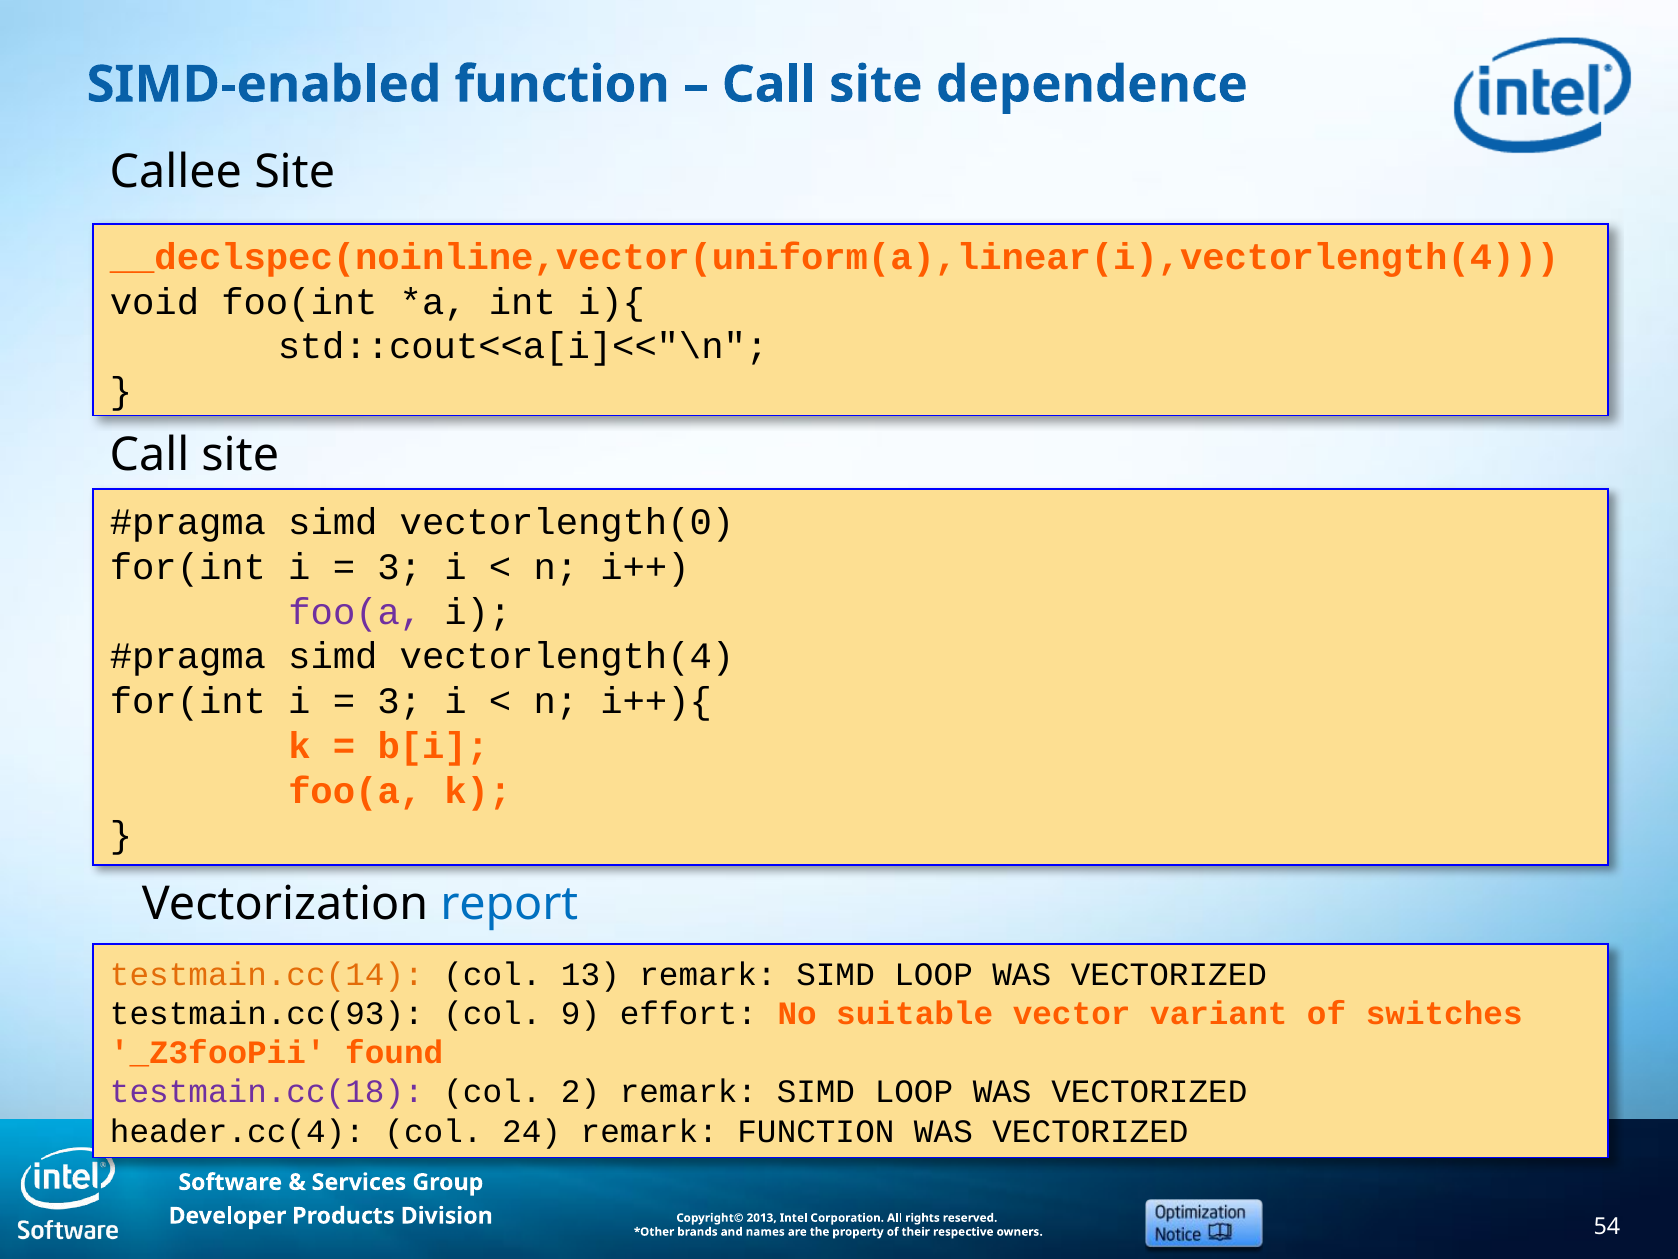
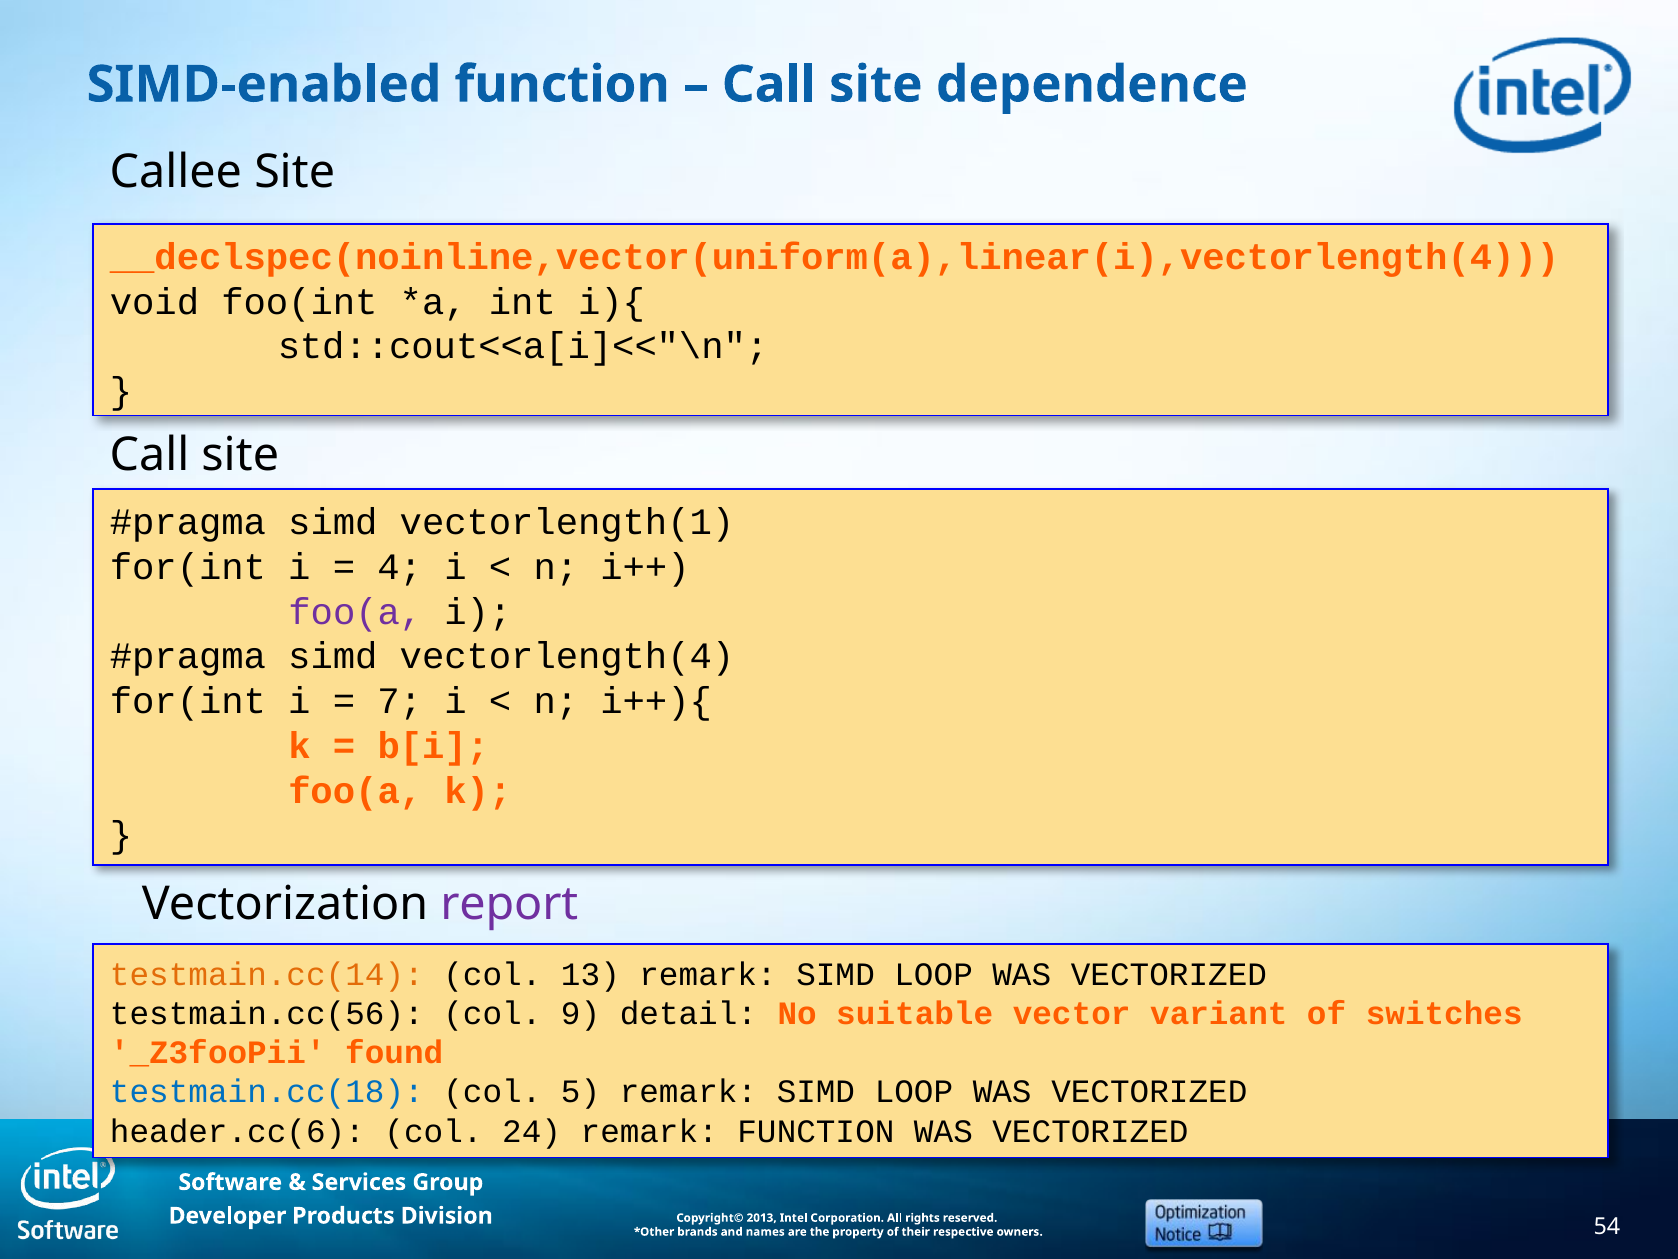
vectorlength(0: vectorlength(0 -> vectorlength(1
3 at (400, 567): 3 -> 4
3 at (400, 701): 3 -> 7
report colour: blue -> purple
testmain.cc(93: testmain.cc(93 -> testmain.cc(56
effort: effort -> detail
testmain.cc(18 colour: purple -> blue
2: 2 -> 5
header.cc(4: header.cc(4 -> header.cc(6
